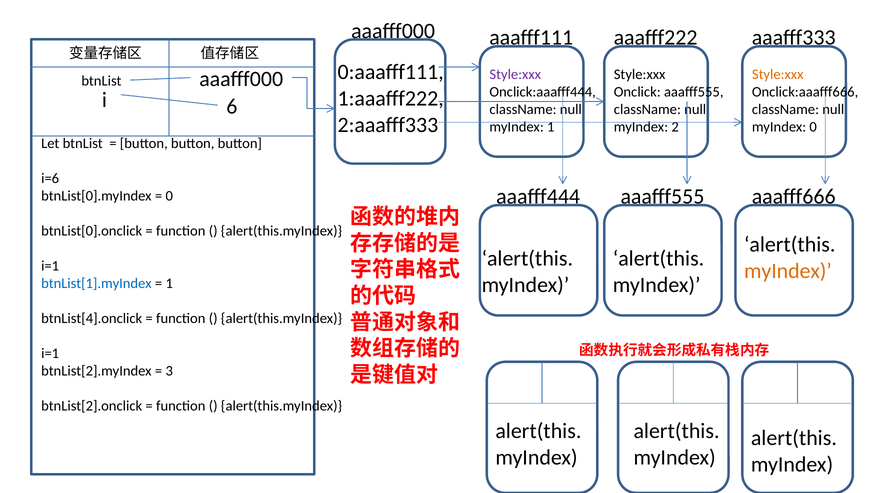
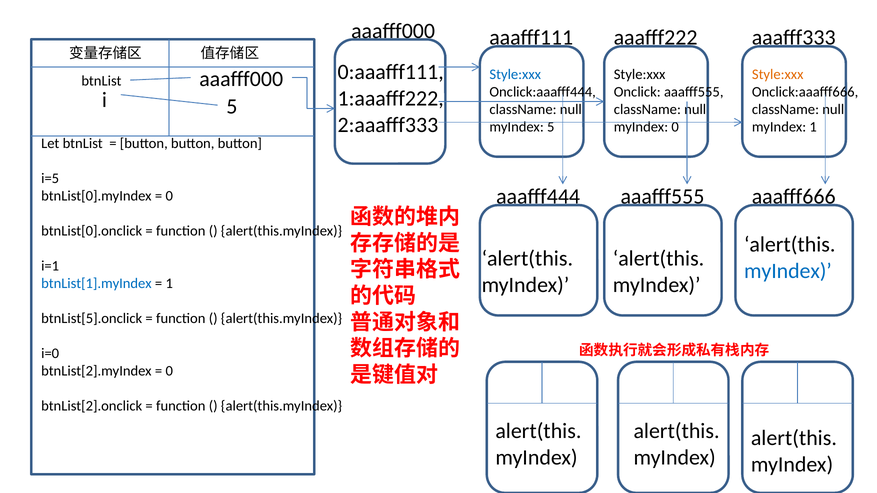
Style:xxx at (515, 74) colour: purple -> blue
i 6: 6 -> 5
myIndex 1: 1 -> 5
myIndex 2: 2 -> 0
myIndex 0: 0 -> 1
i=6: i=6 -> i=5
myIndex at (788, 271) colour: orange -> blue
btnList[4].onclick: btnList[4].onclick -> btnList[5].onclick
i=1 at (50, 354): i=1 -> i=0
3 at (169, 371): 3 -> 0
